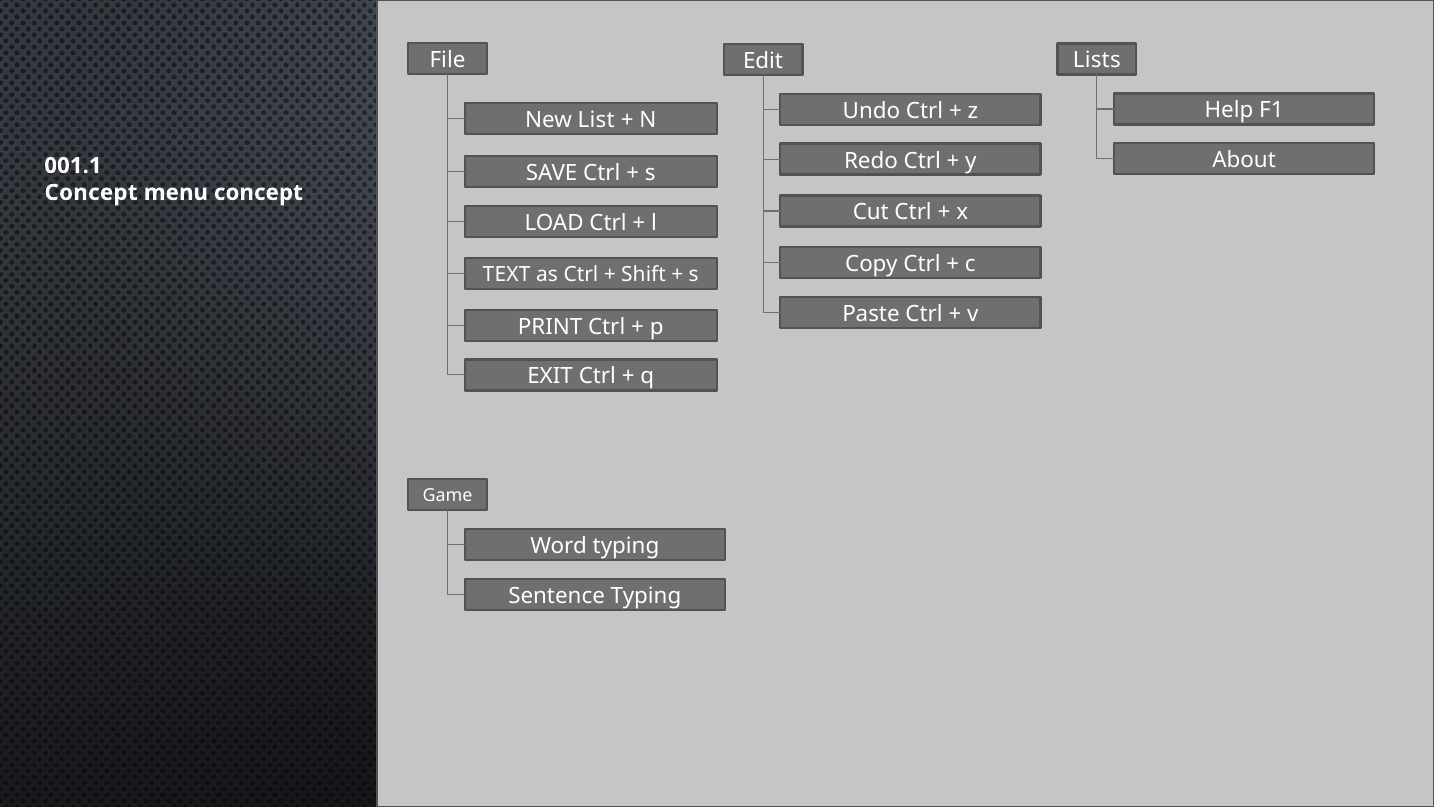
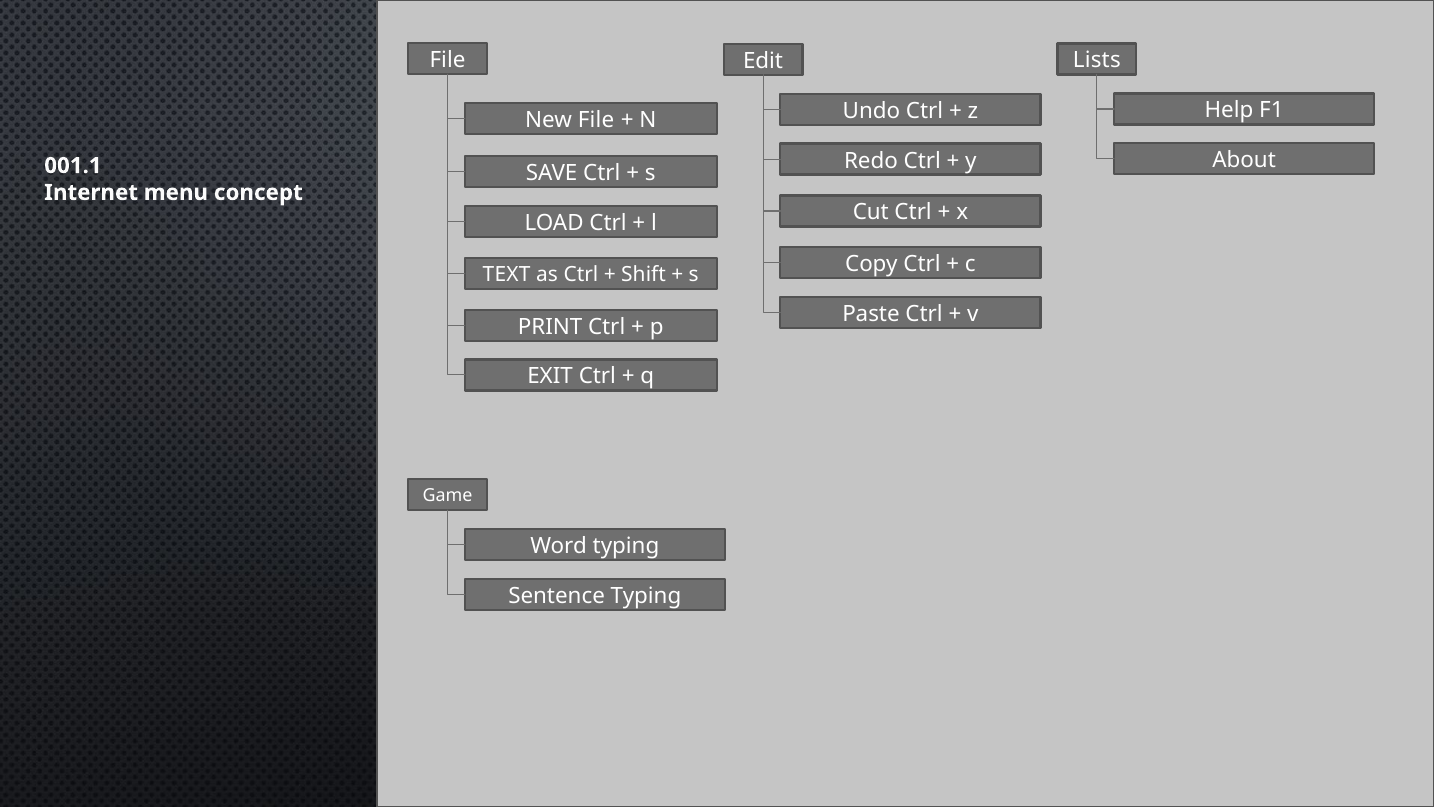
New List: List -> File
Concept at (91, 192): Concept -> Internet
